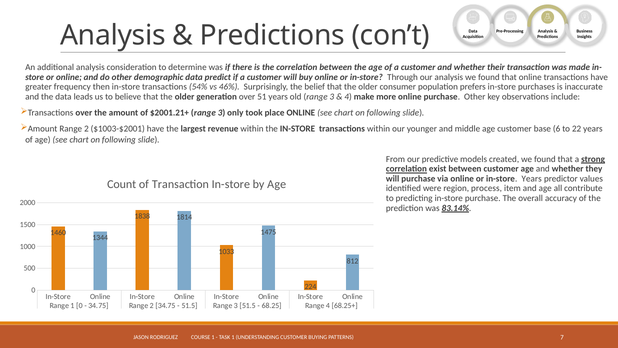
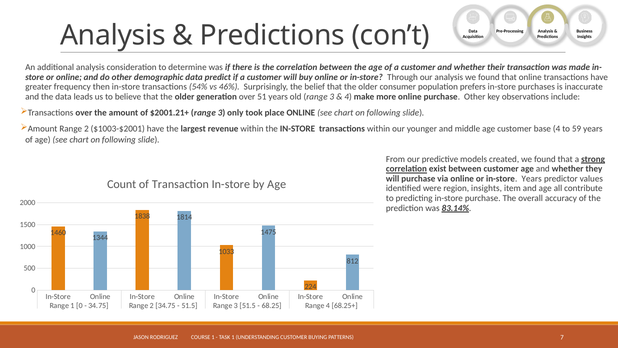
base 6: 6 -> 4
22: 22 -> 59
region process: process -> insights
